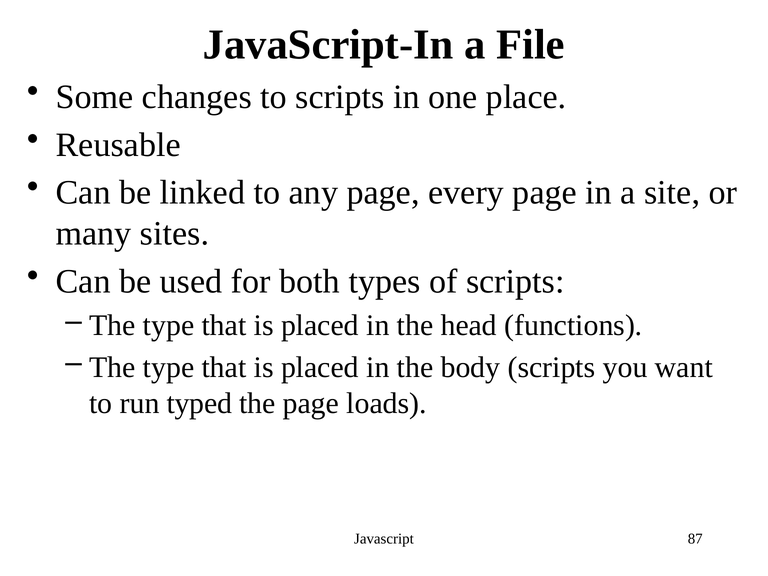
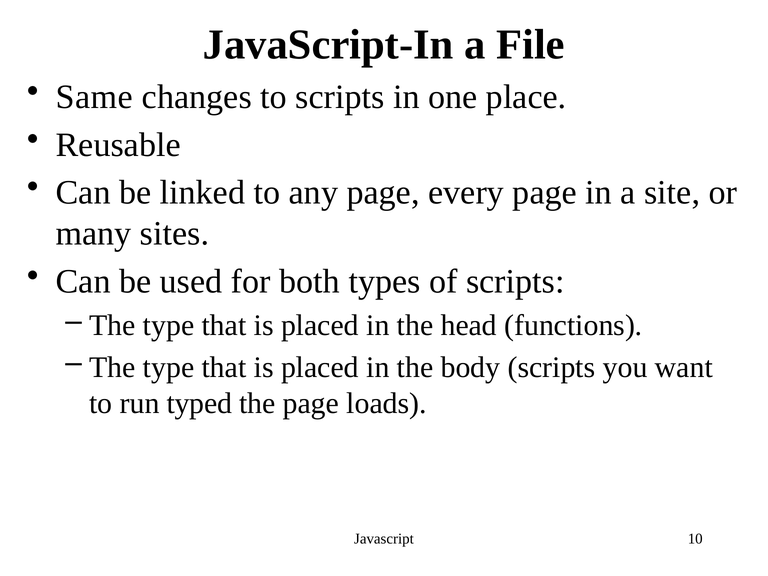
Some: Some -> Same
87: 87 -> 10
